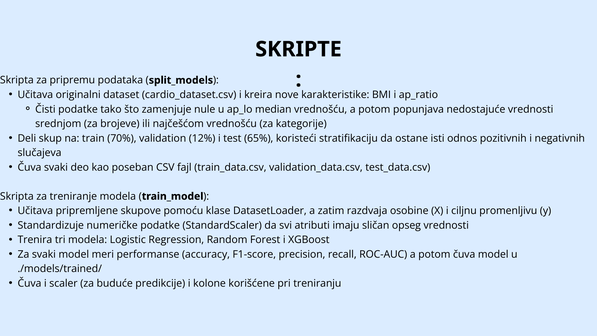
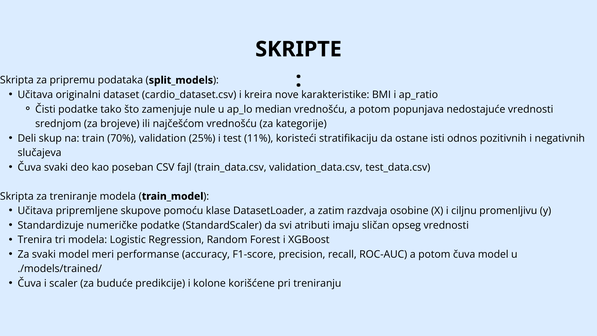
12%: 12% -> 25%
65%: 65% -> 11%
